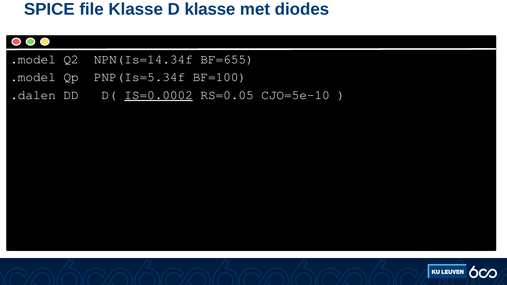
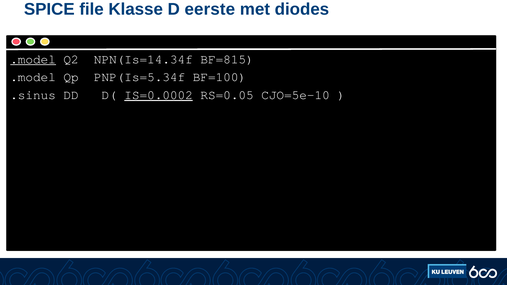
D klasse: klasse -> eerste
.model at (33, 59) underline: none -> present
BF=655: BF=655 -> BF=815
.dalen: .dalen -> .sinus
